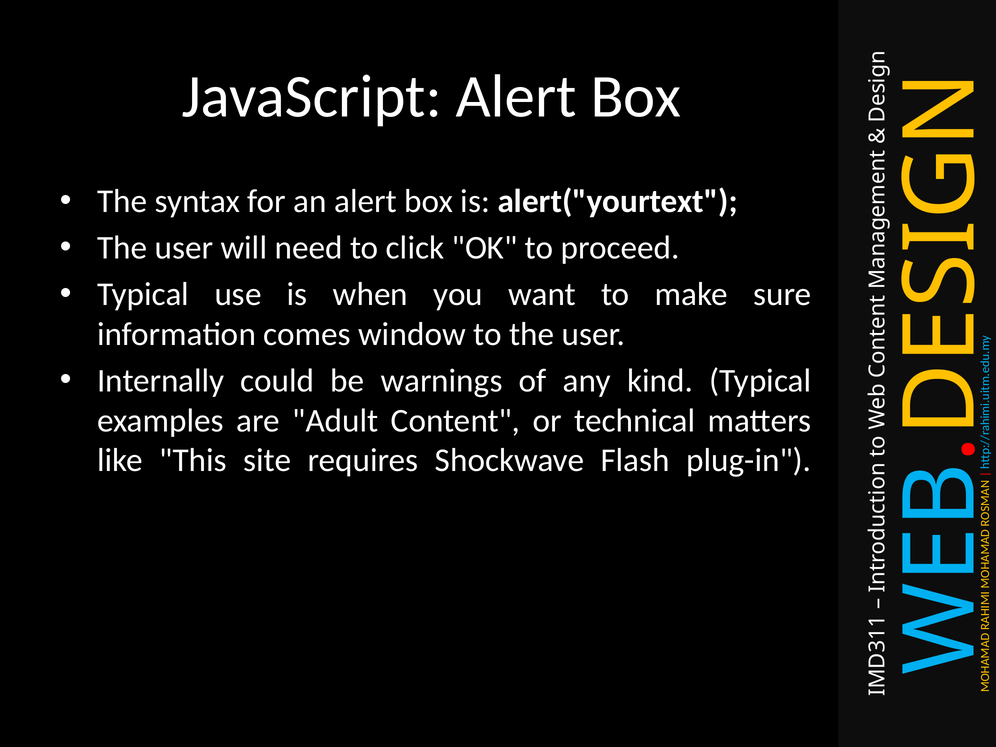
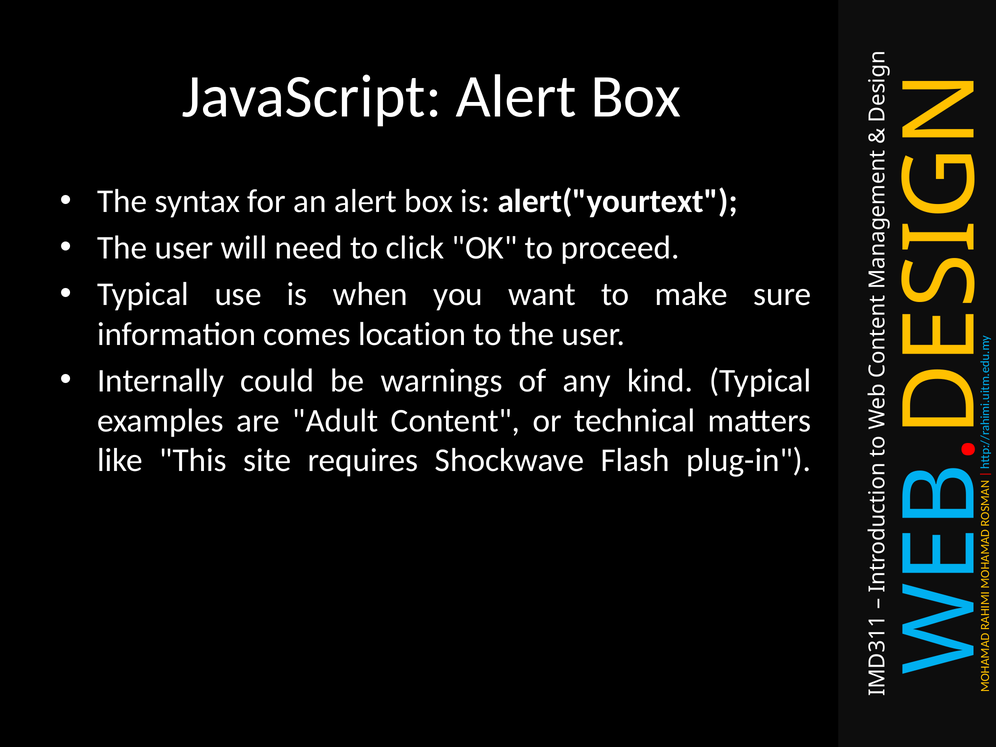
window: window -> location
